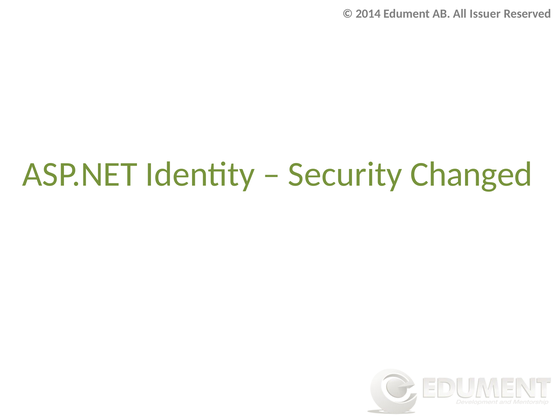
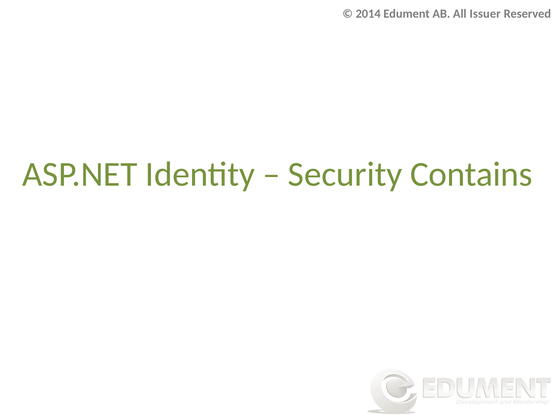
Changed: Changed -> Contains
